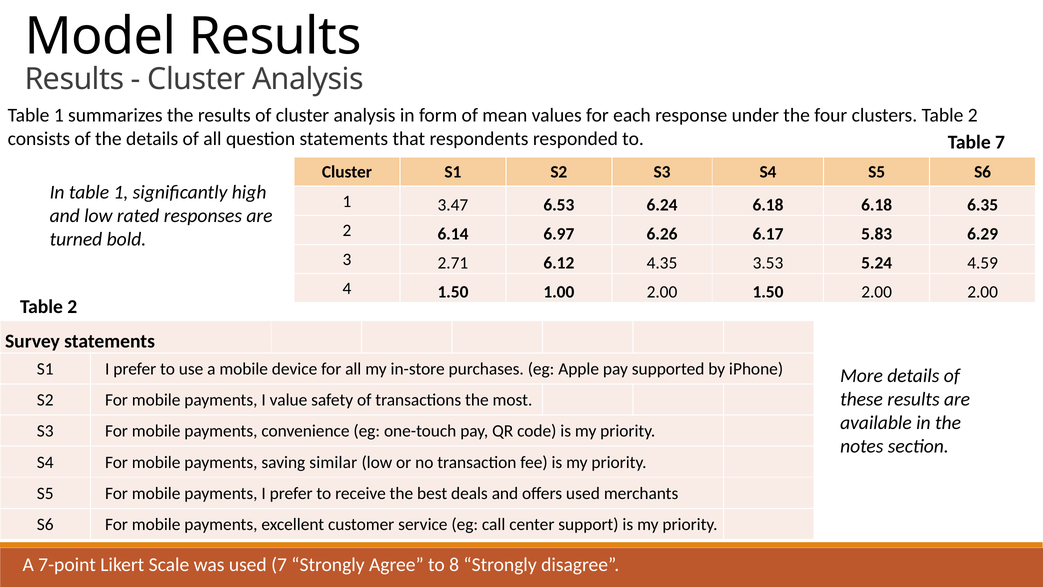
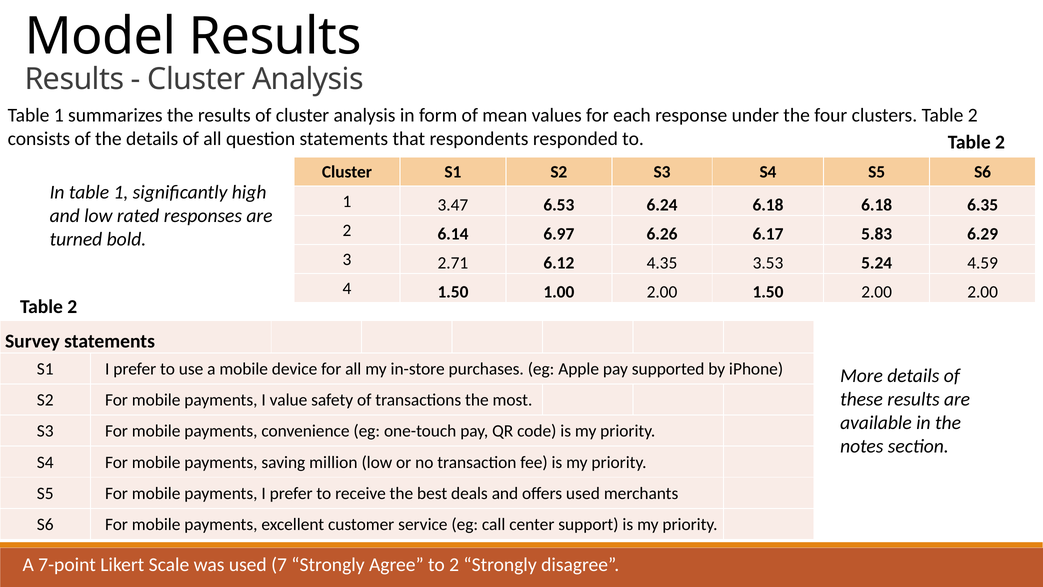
7 at (1000, 142): 7 -> 2
similar: similar -> million
to 8: 8 -> 2
